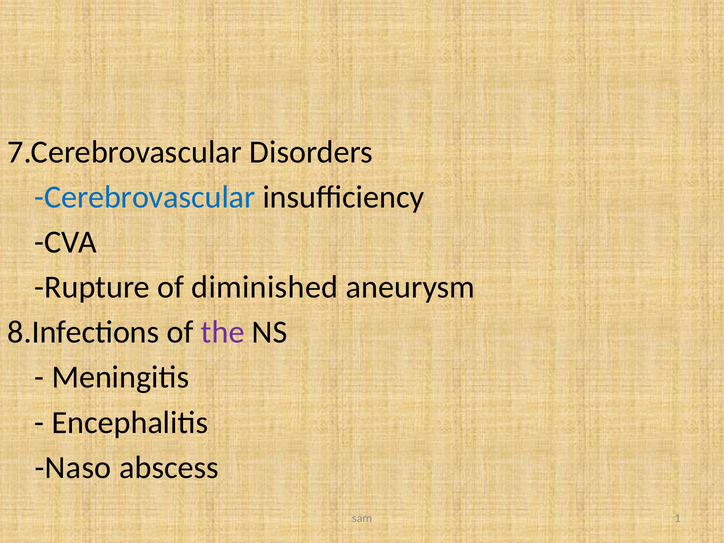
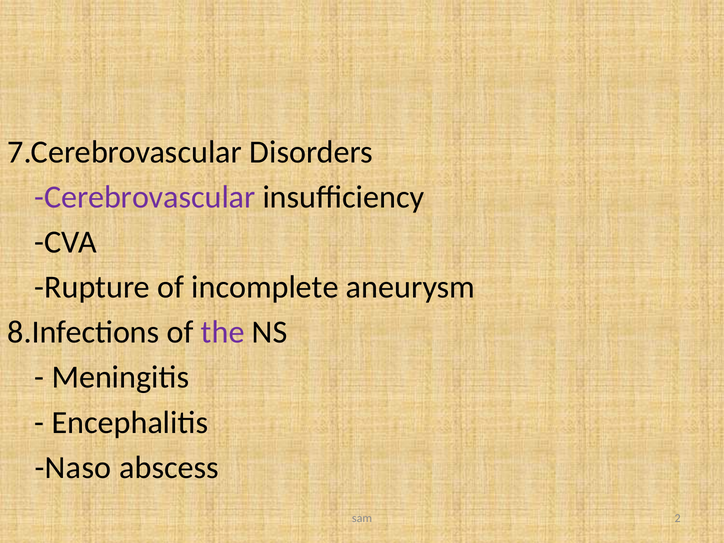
Cerebrovascular colour: blue -> purple
diminished: diminished -> incomplete
1: 1 -> 2
